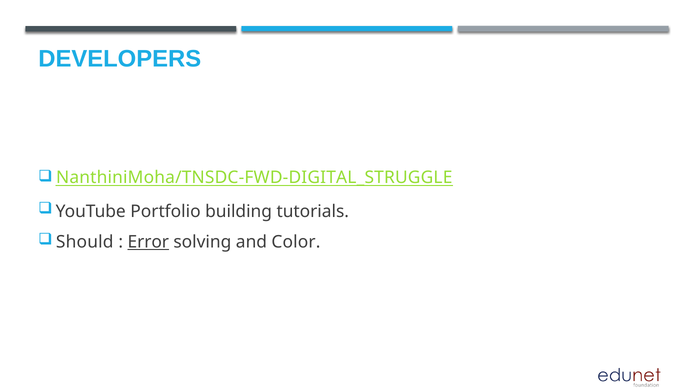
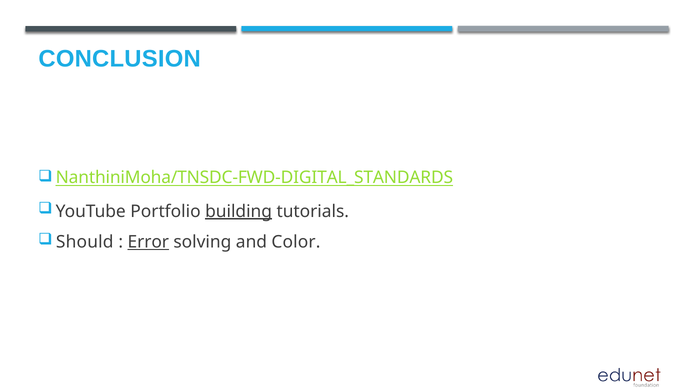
DEVELOPERS: DEVELOPERS -> CONCLUSION
NanthiniMoha/TNSDC-FWD-DIGITAL_STRUGGLE: NanthiniMoha/TNSDC-FWD-DIGITAL_STRUGGLE -> NanthiniMoha/TNSDC-FWD-DIGITAL_STANDARDS
building underline: none -> present
